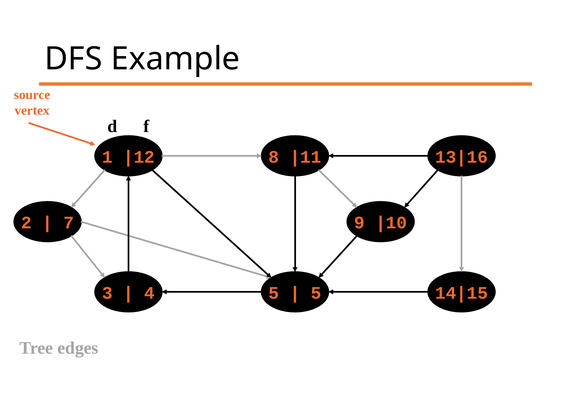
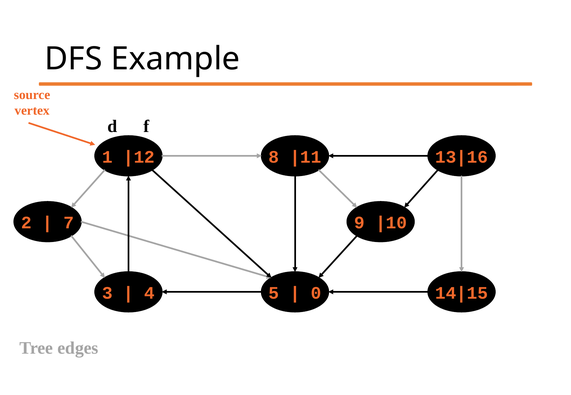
5 at (316, 293): 5 -> 0
